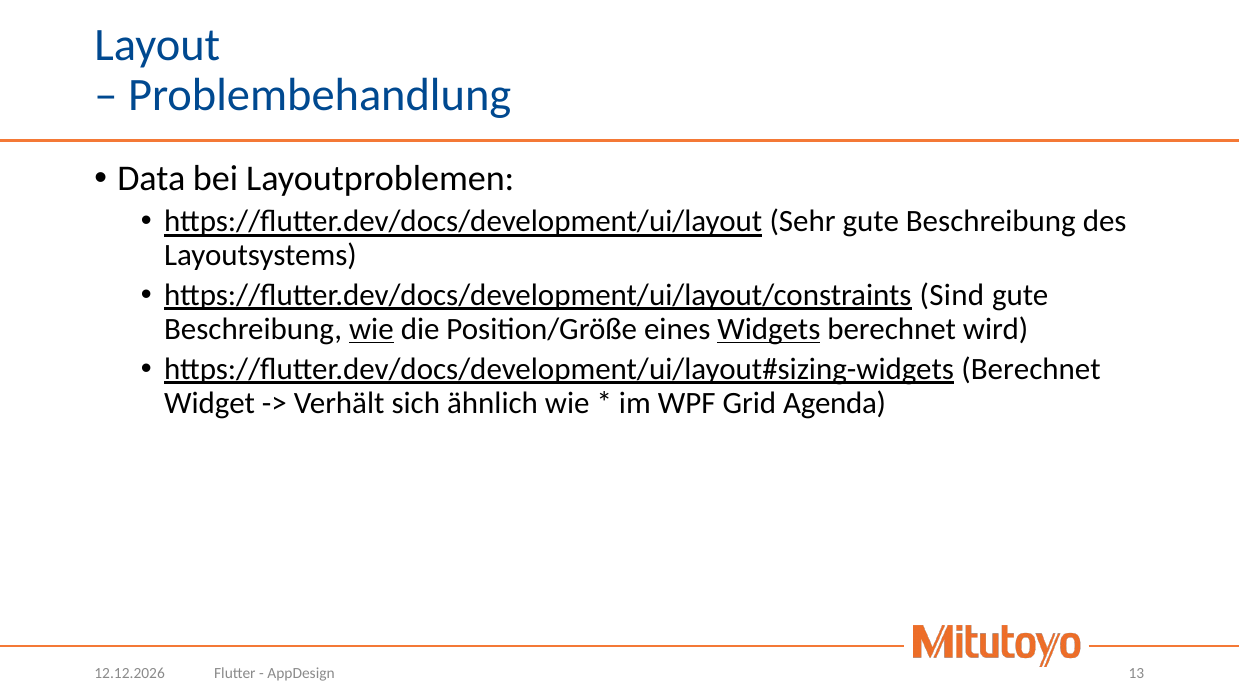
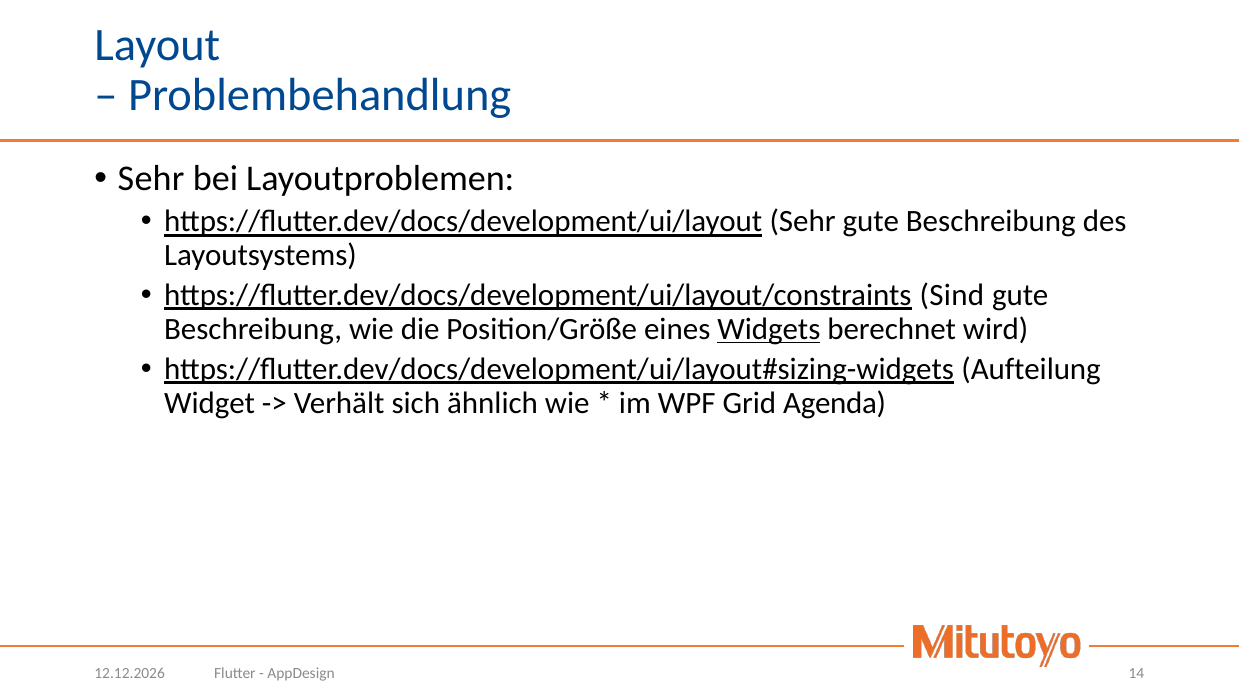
Data at (151, 179): Data -> Sehr
wie at (371, 329) underline: present -> none
Berechnet at (1031, 369): Berechnet -> Aufteilung
13: 13 -> 14
